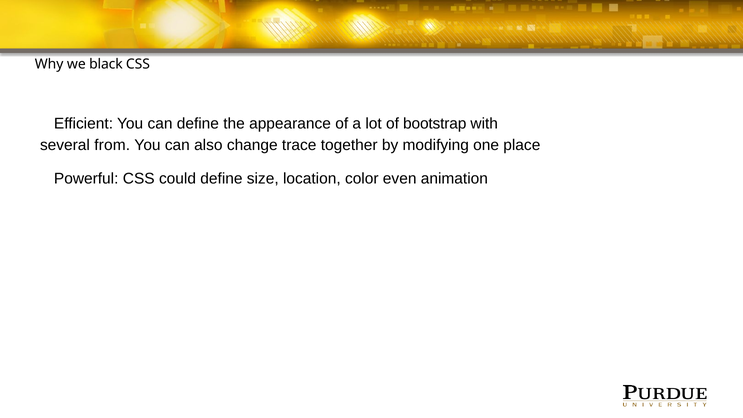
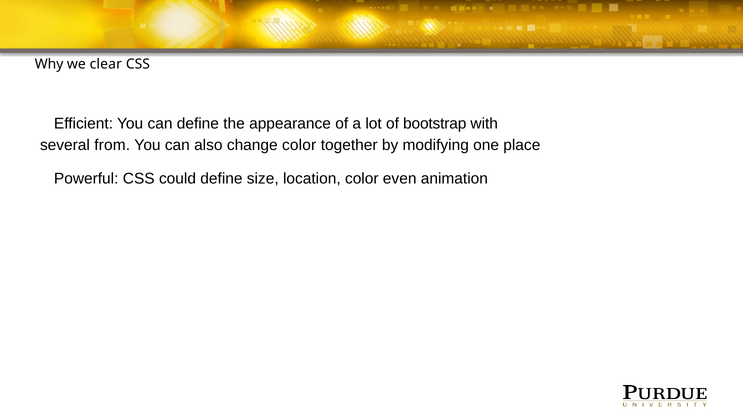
black: black -> clear
change trace: trace -> color
